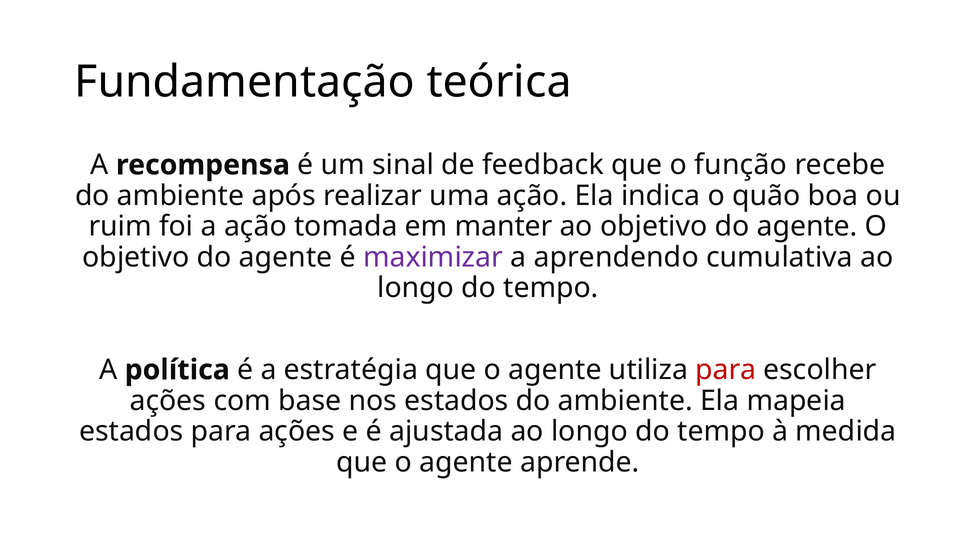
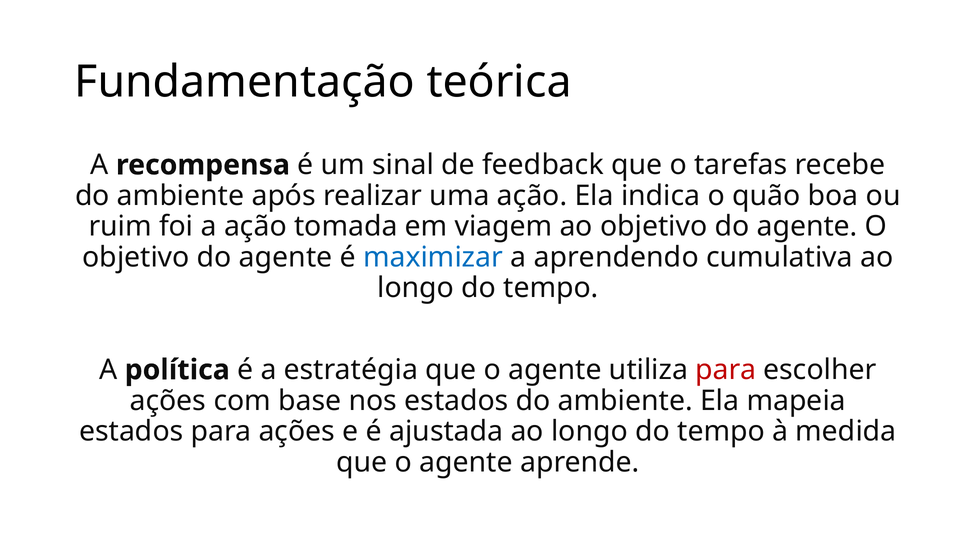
função: função -> tarefas
manter: manter -> viagem
maximizar colour: purple -> blue
